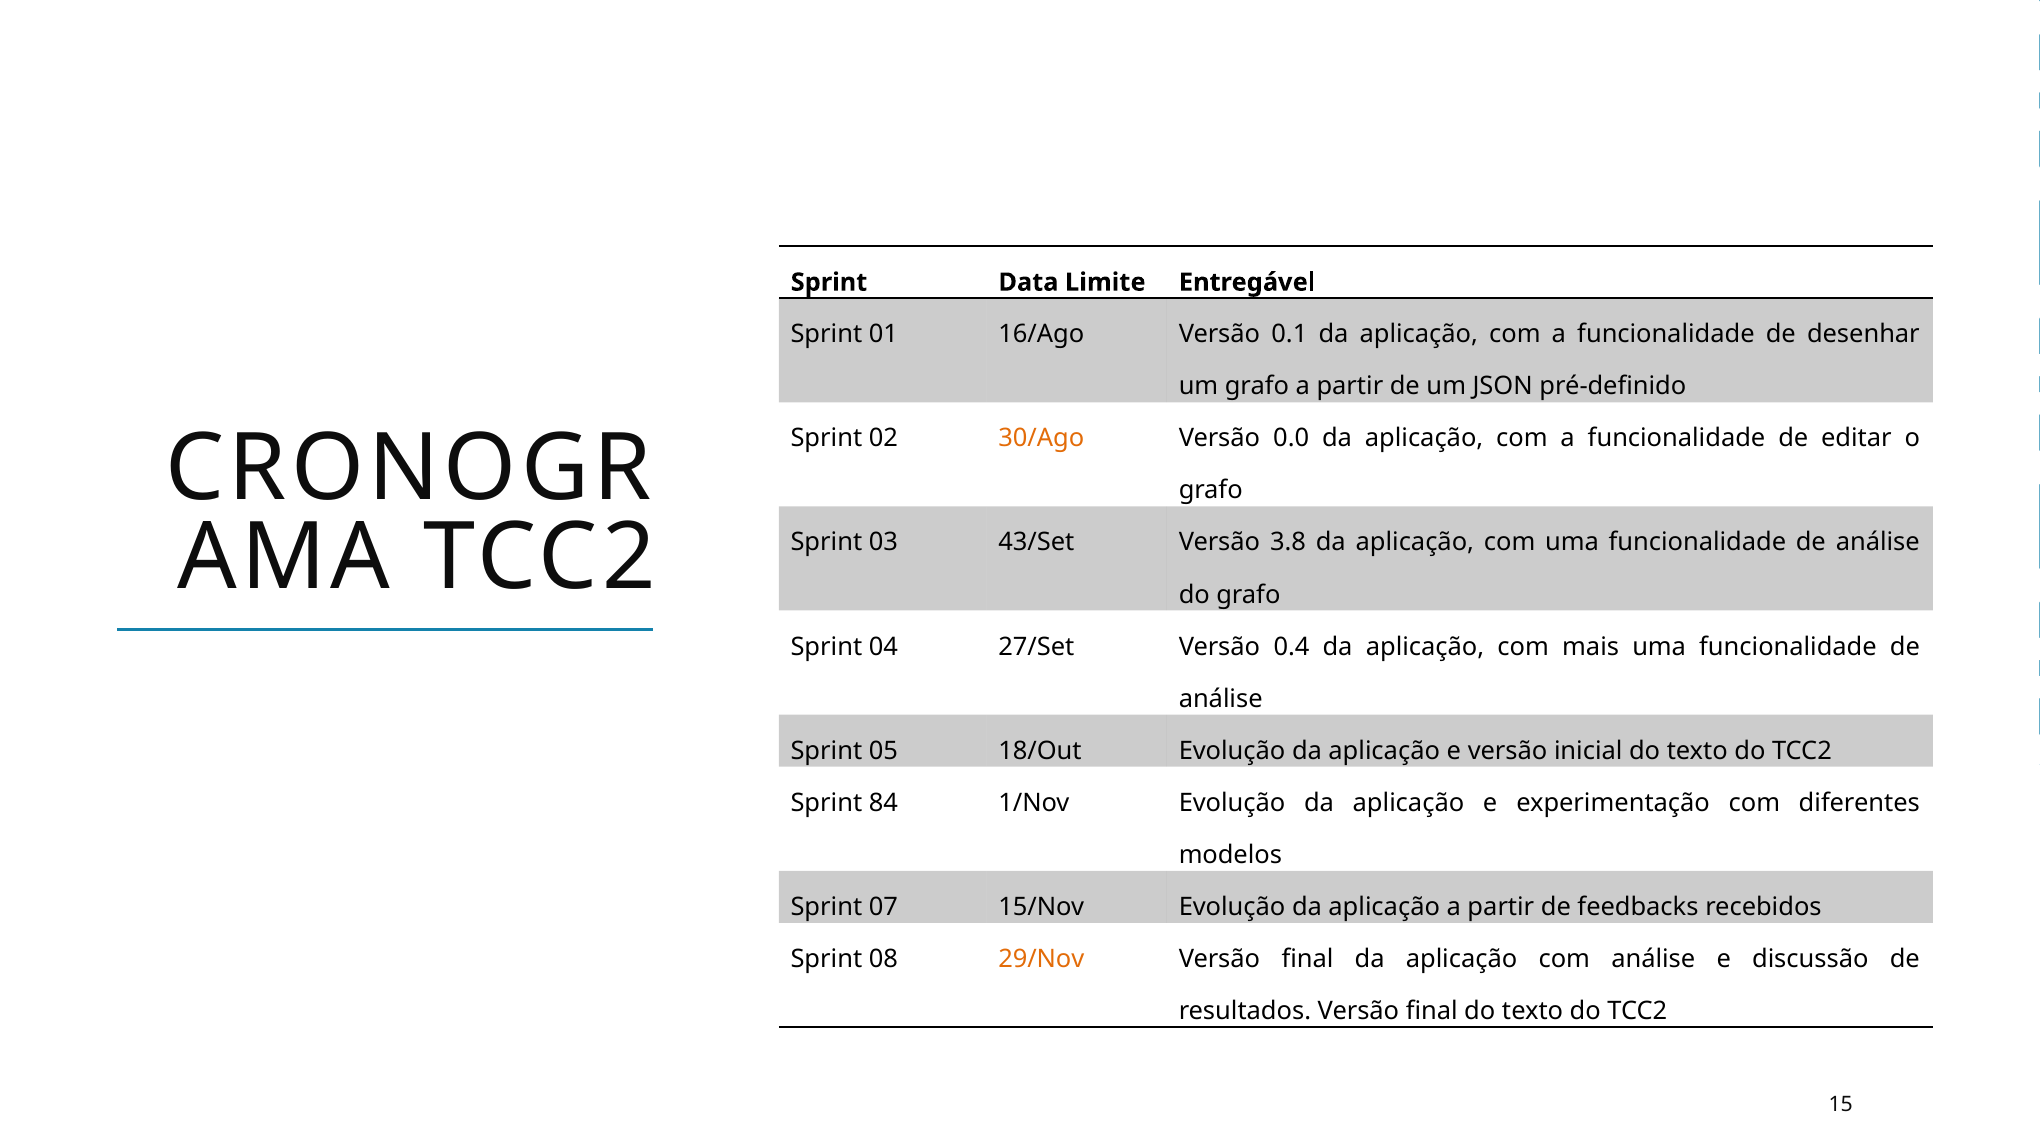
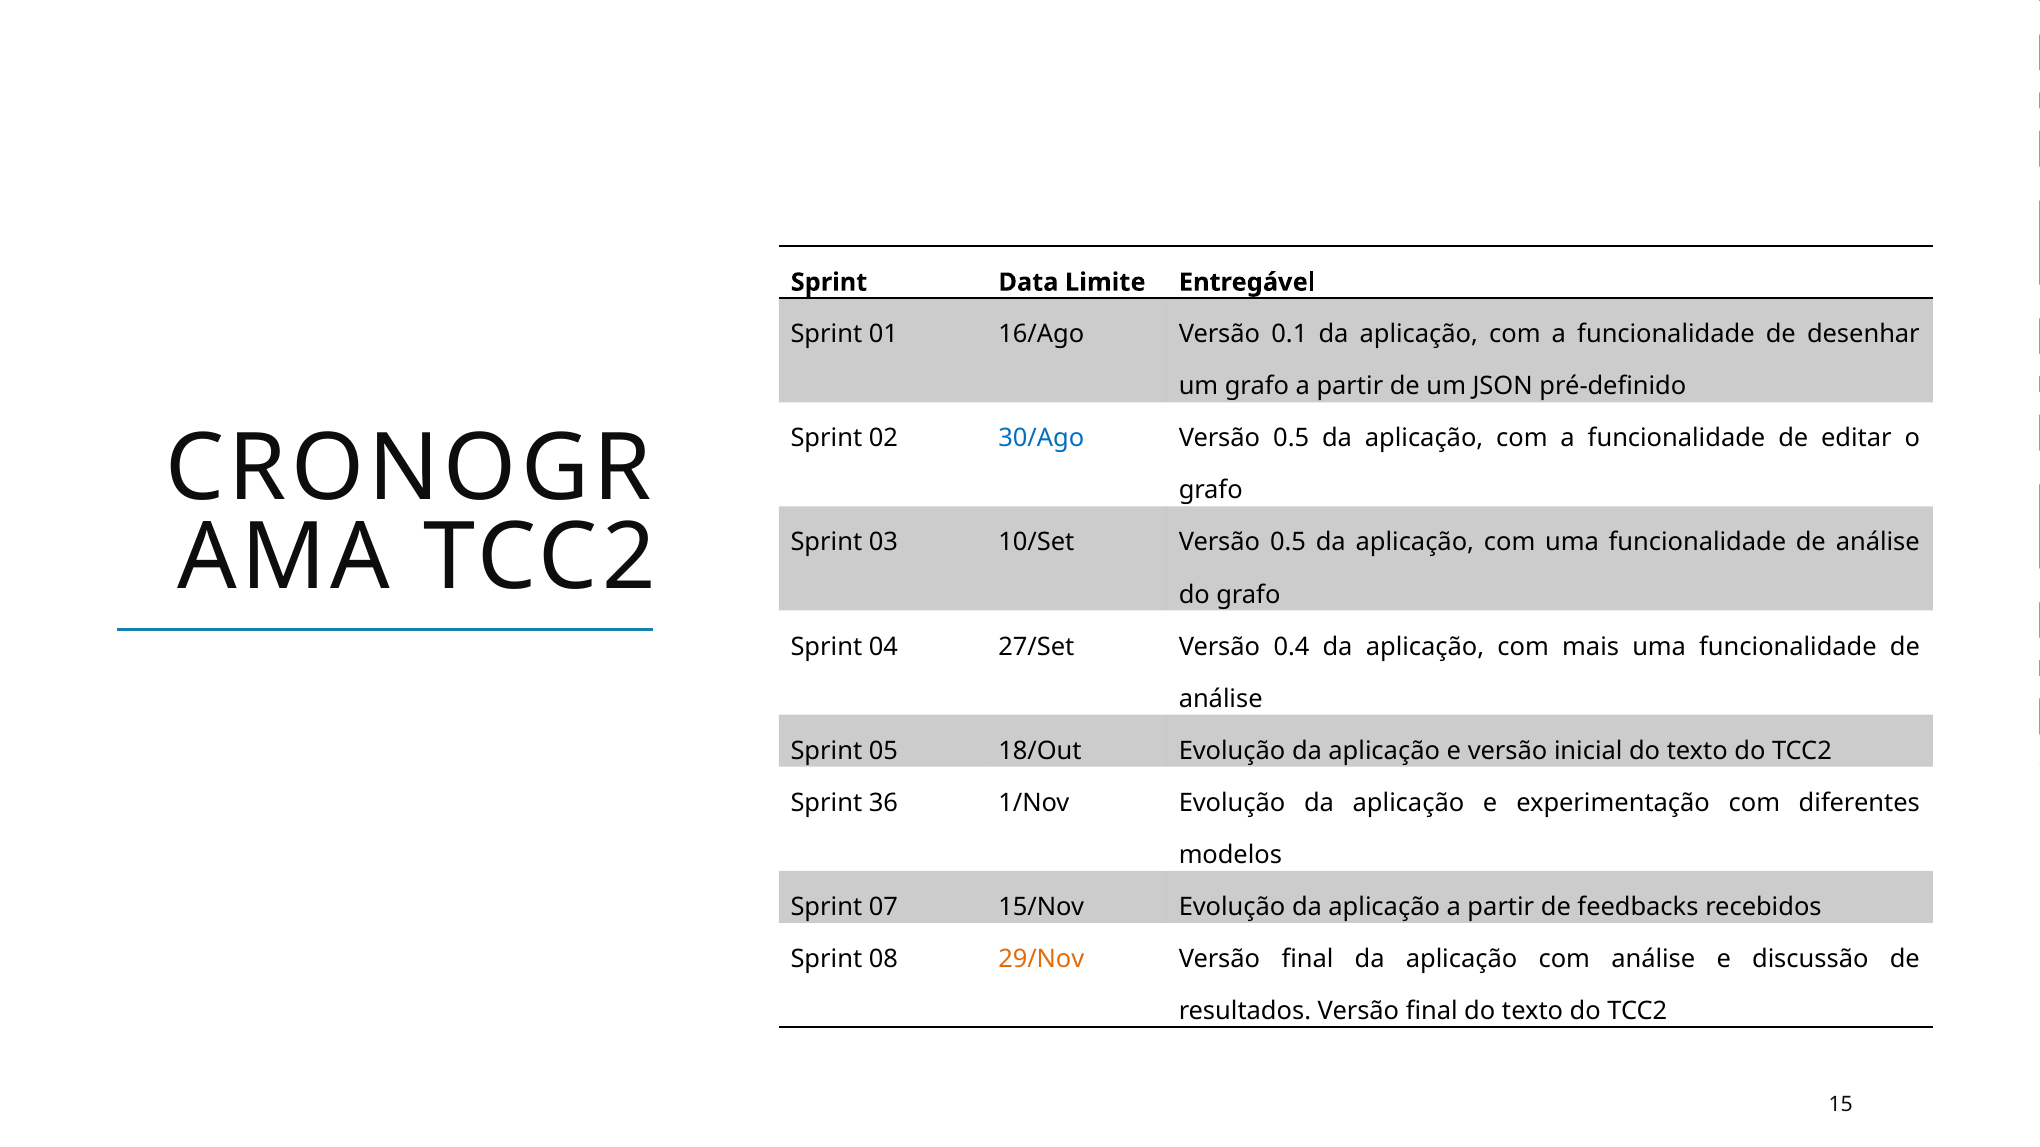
30/Ago colour: orange -> blue
0.0 at (1291, 439): 0.0 -> 0.5
43/Set: 43/Set -> 10/Set
3.8 at (1288, 543): 3.8 -> 0.5
84: 84 -> 36
